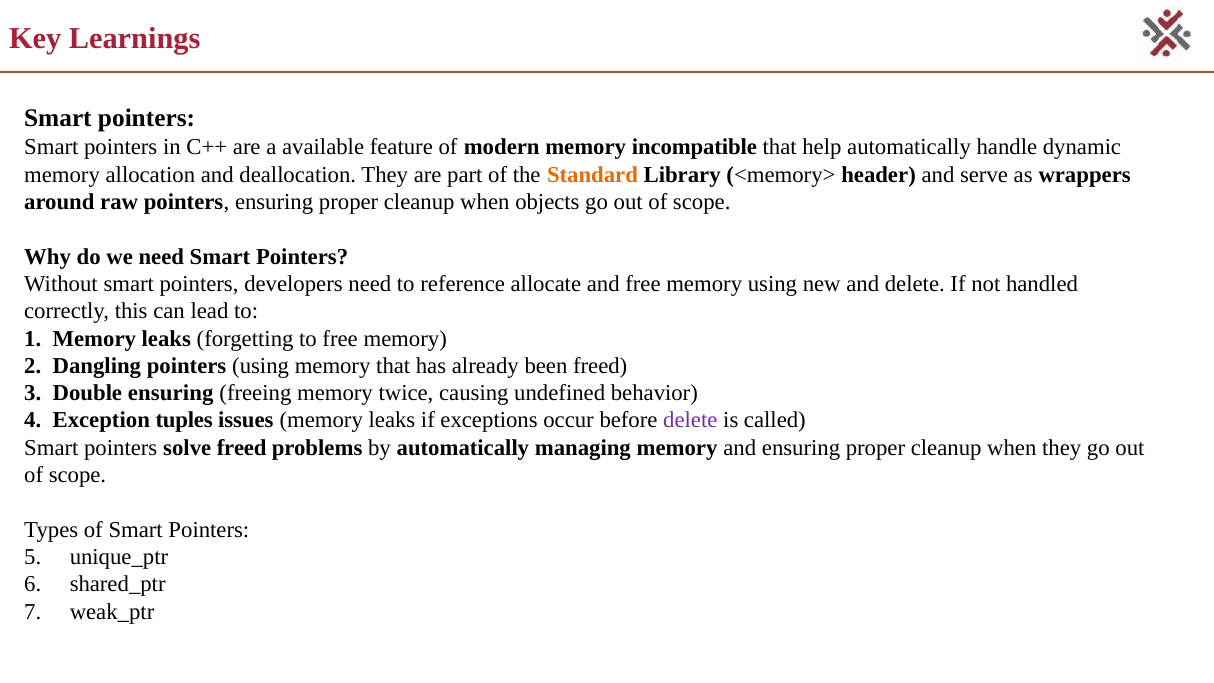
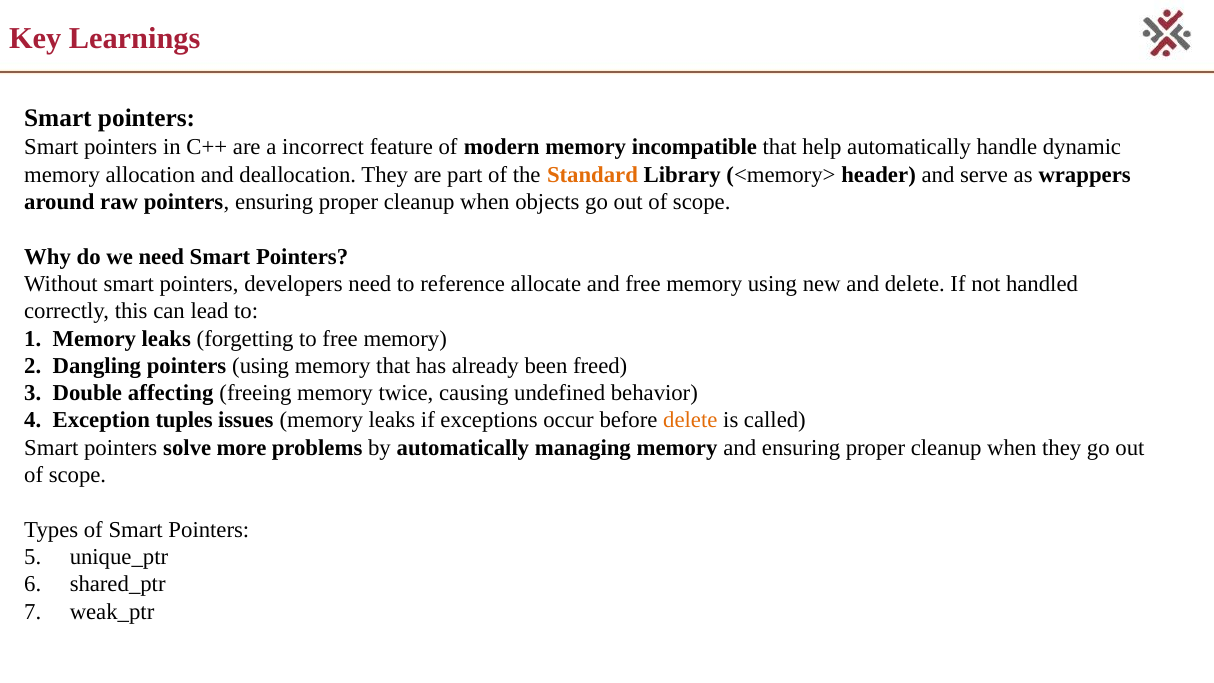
available: available -> incorrect
Double ensuring: ensuring -> affecting
delete at (690, 420) colour: purple -> orange
solve freed: freed -> more
